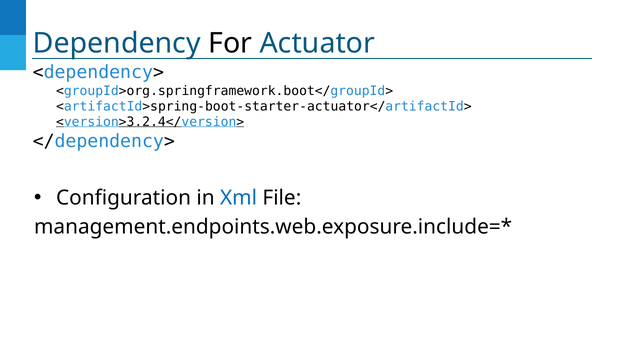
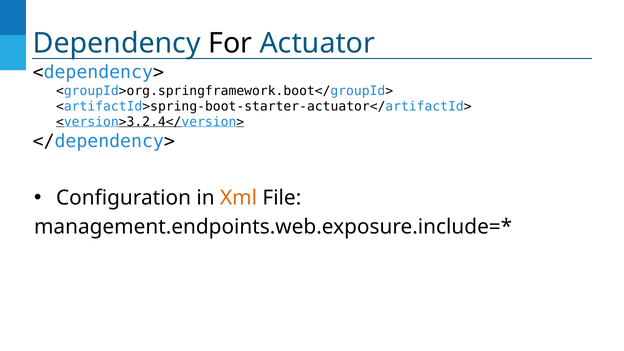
Xml colour: blue -> orange
